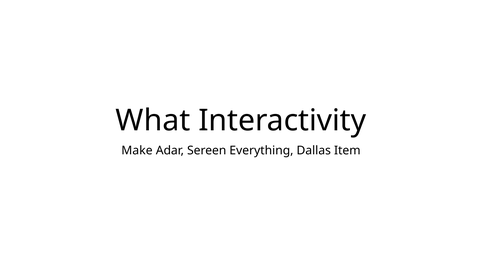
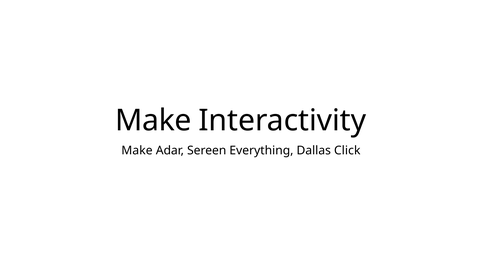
What at (153, 120): What -> Make
Item: Item -> Click
